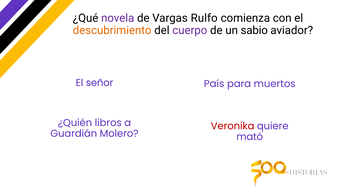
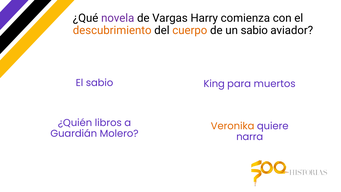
Rulfo: Rulfo -> Harry
cuerpo colour: purple -> orange
El señor: señor -> sabio
País: País -> King
Veronika colour: red -> orange
mató: mató -> narra
